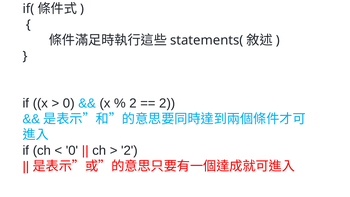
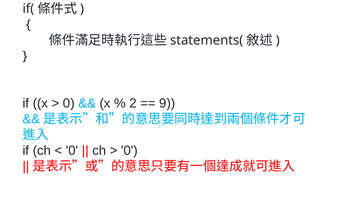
2 at (167, 103): 2 -> 9
2 at (129, 150): 2 -> 0
